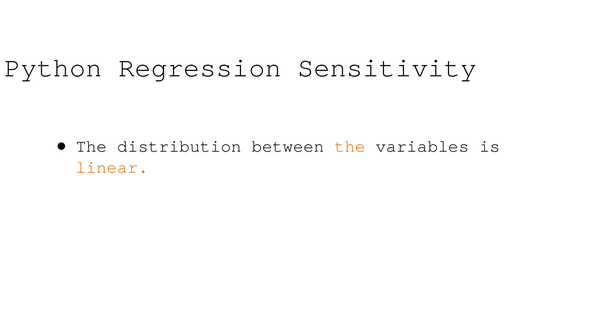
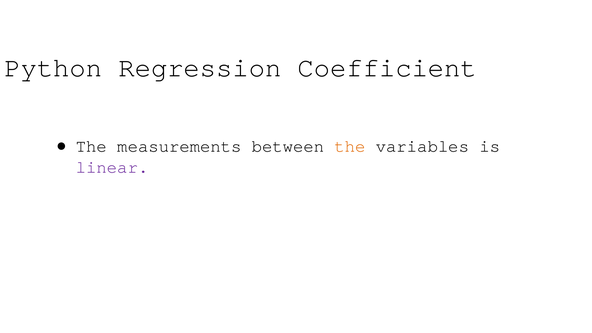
Sensitivity: Sensitivity -> Coefficient
distribution: distribution -> measurements
linear colour: orange -> purple
